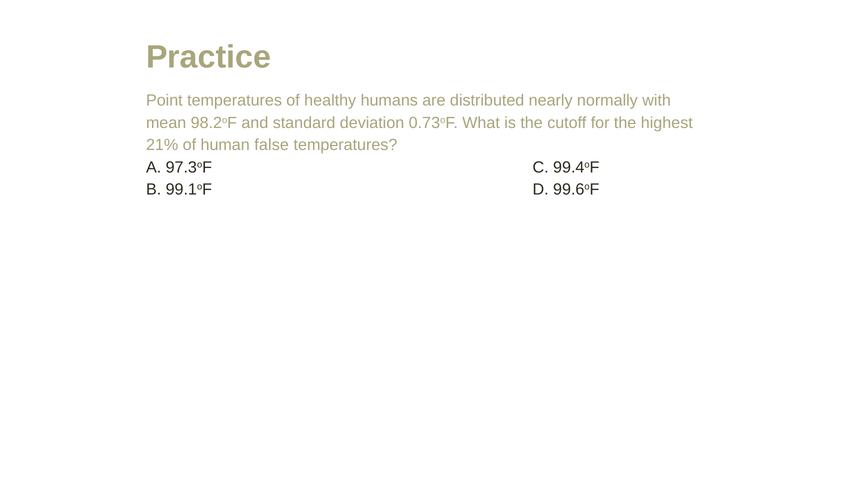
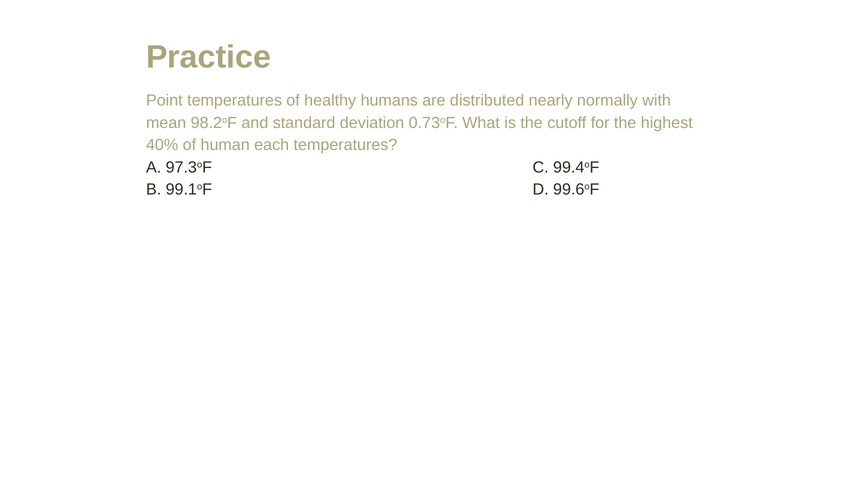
21%: 21% -> 40%
false: false -> each
